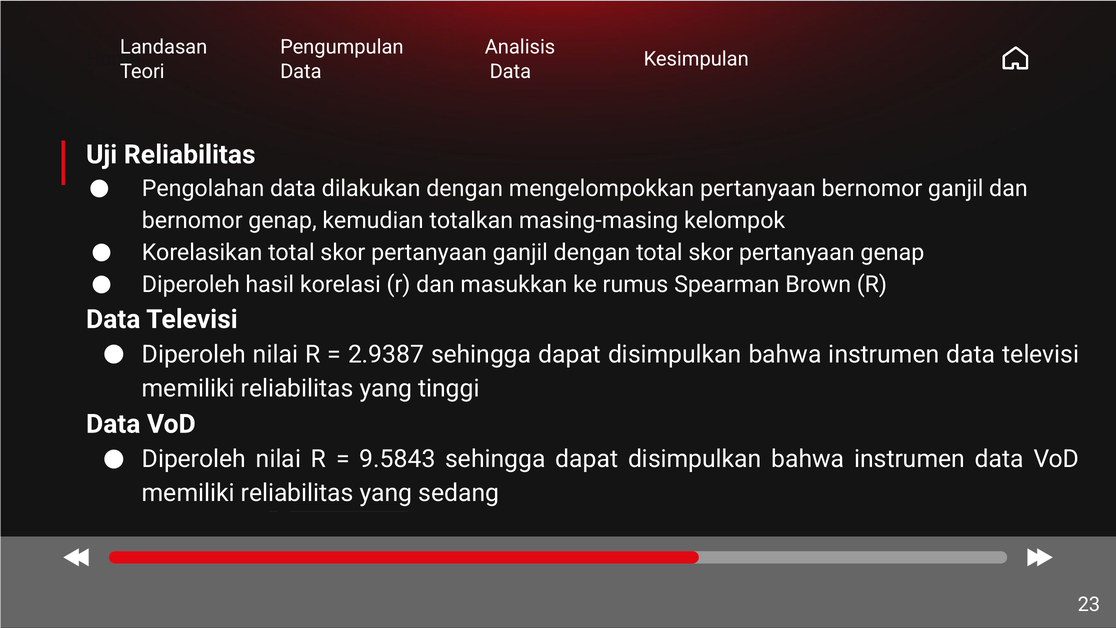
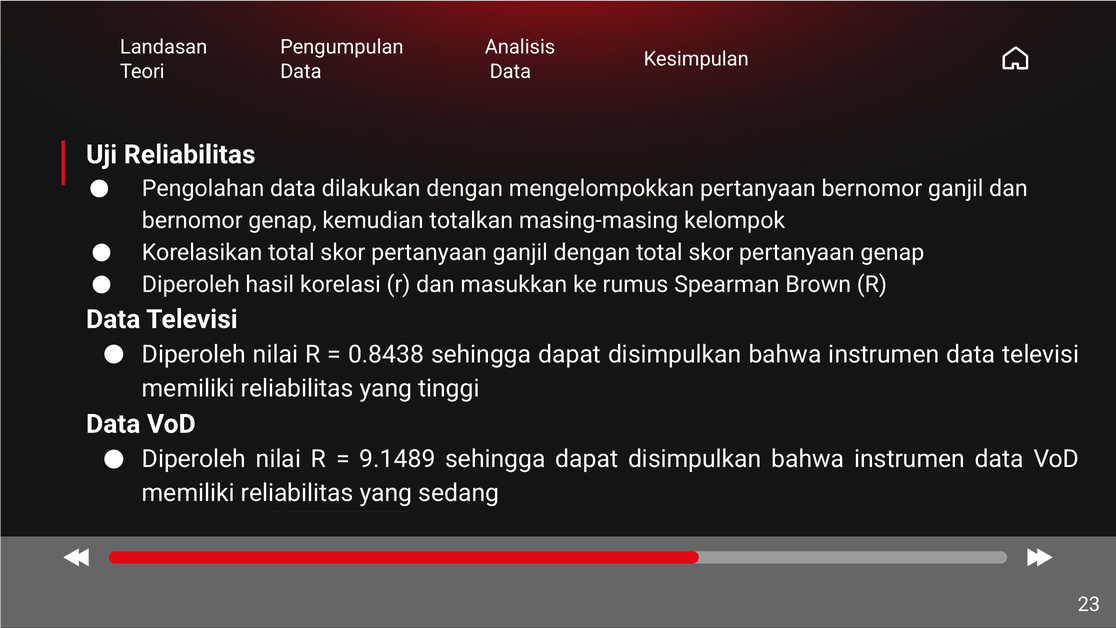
2.9387: 2.9387 -> 0.8438
9.5843: 9.5843 -> 9.1489
